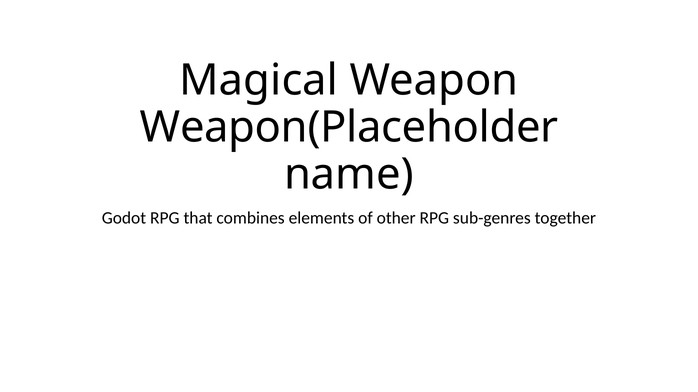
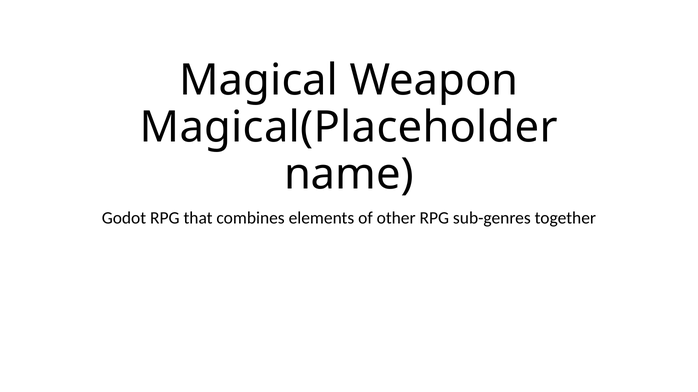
Weapon(Placeholder: Weapon(Placeholder -> Magical(Placeholder
